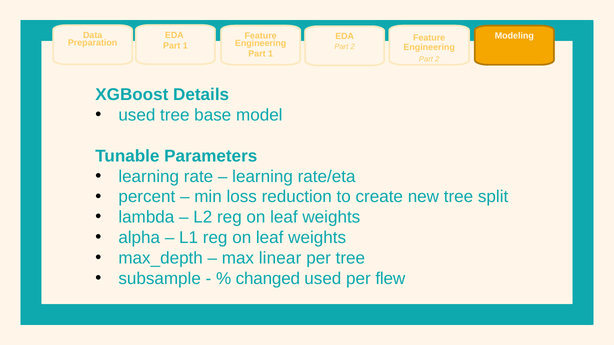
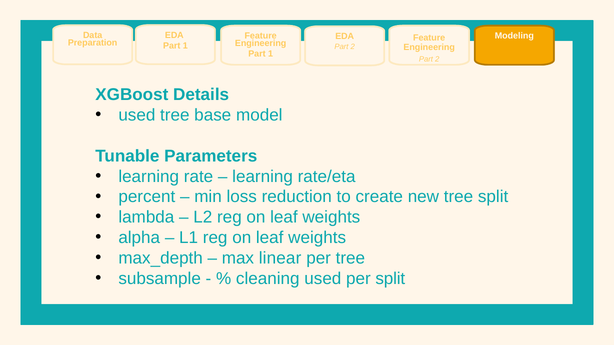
changed: changed -> cleaning
per flew: flew -> split
